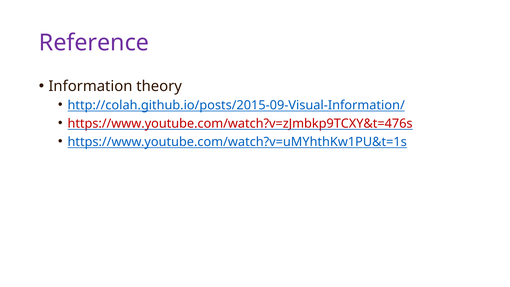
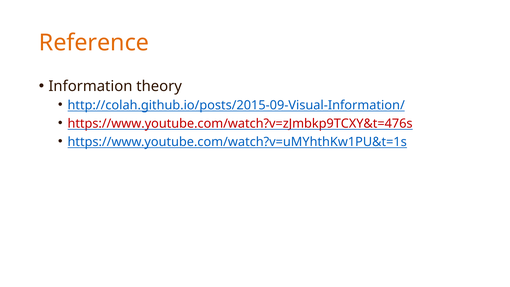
Reference colour: purple -> orange
